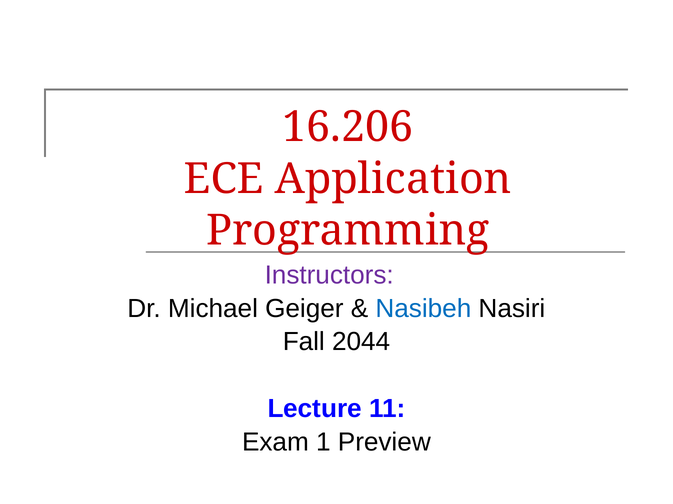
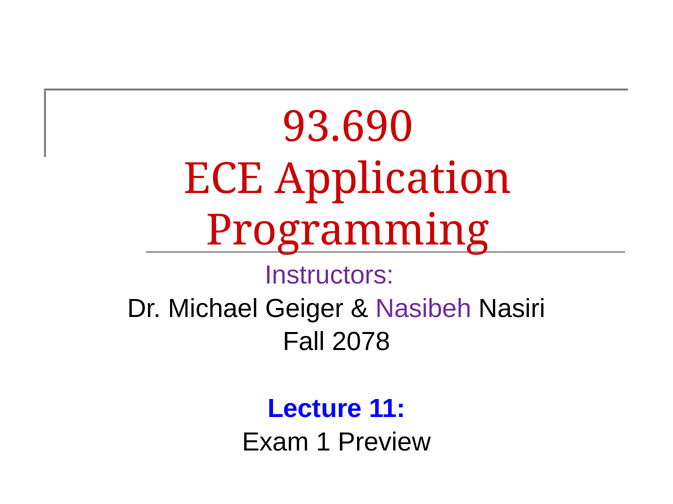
16.206: 16.206 -> 93.690
Nasibeh colour: blue -> purple
2044: 2044 -> 2078
